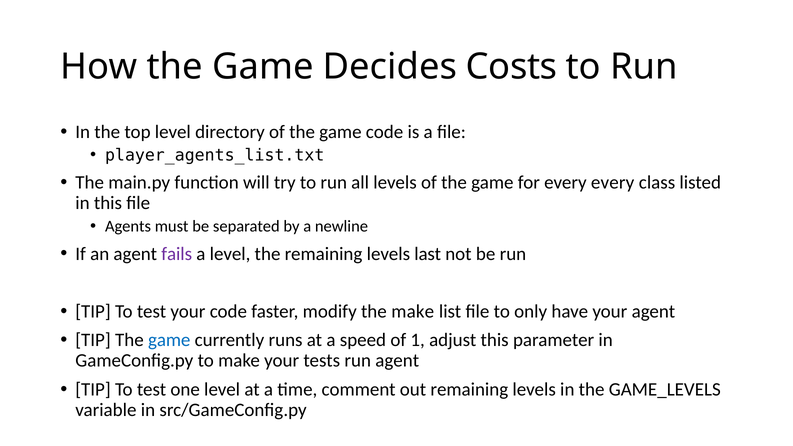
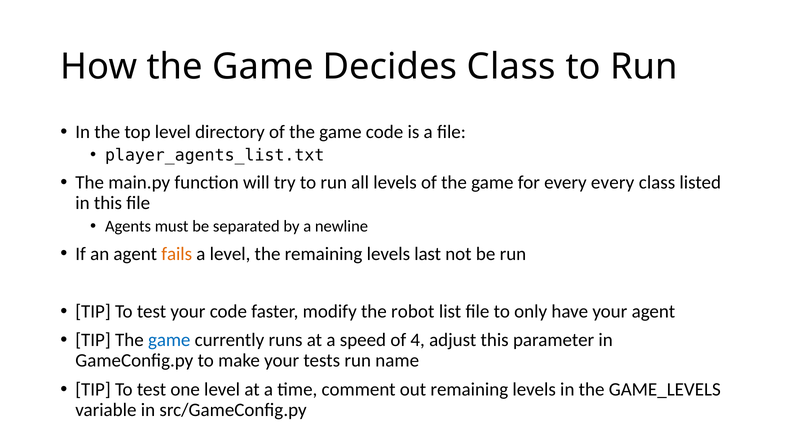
Decides Costs: Costs -> Class
fails colour: purple -> orange
the make: make -> robot
1: 1 -> 4
run agent: agent -> name
